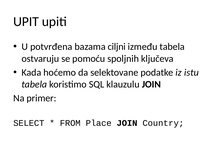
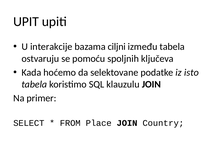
potvrđena: potvrđena -> interakcije
istu: istu -> isto
